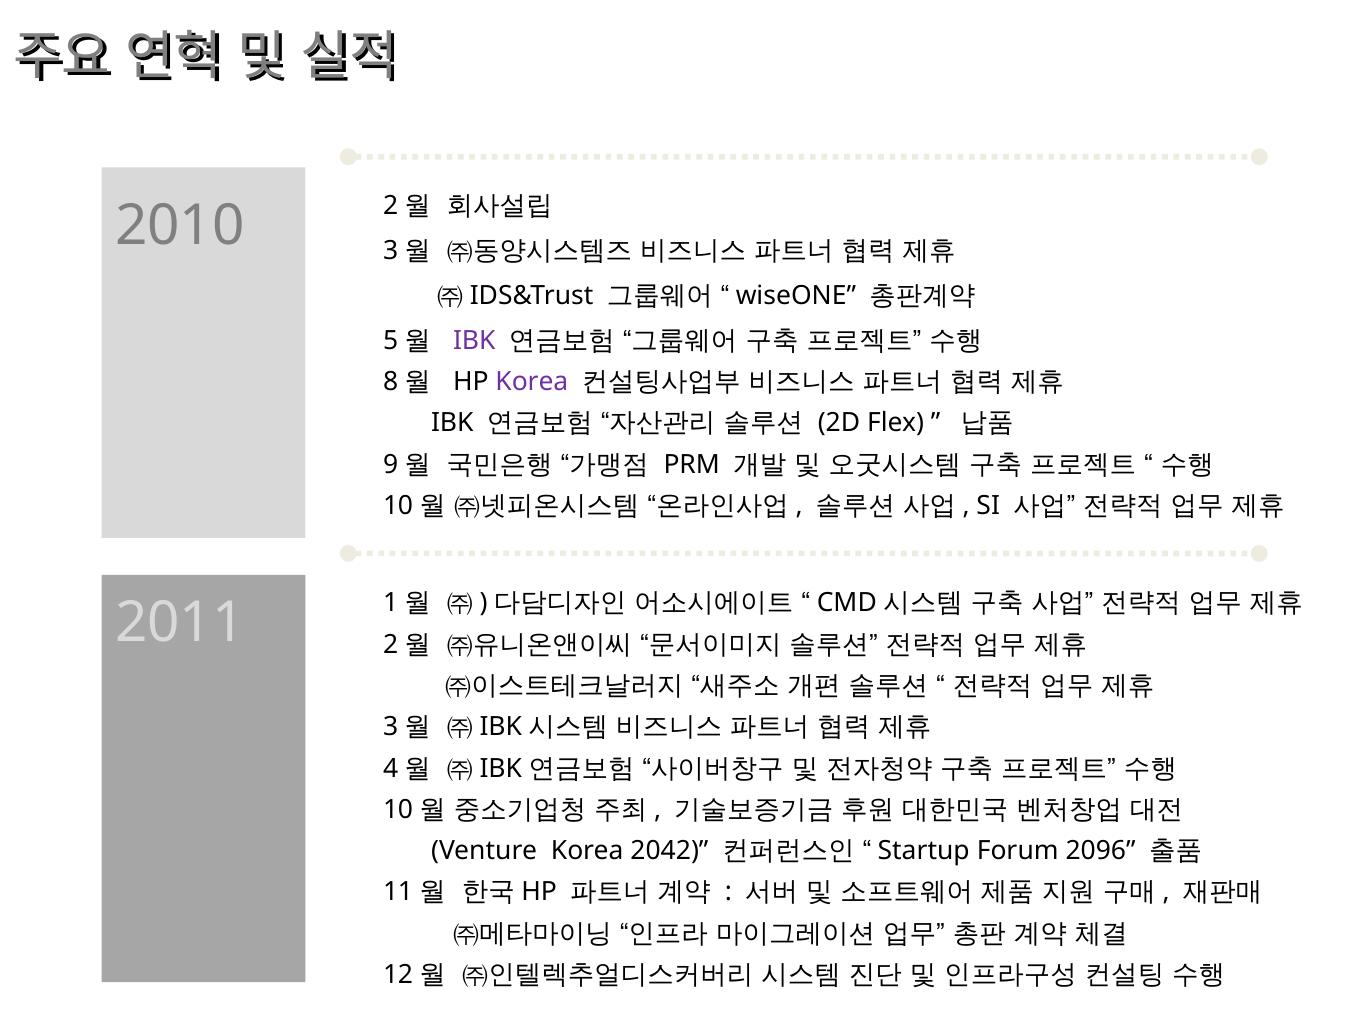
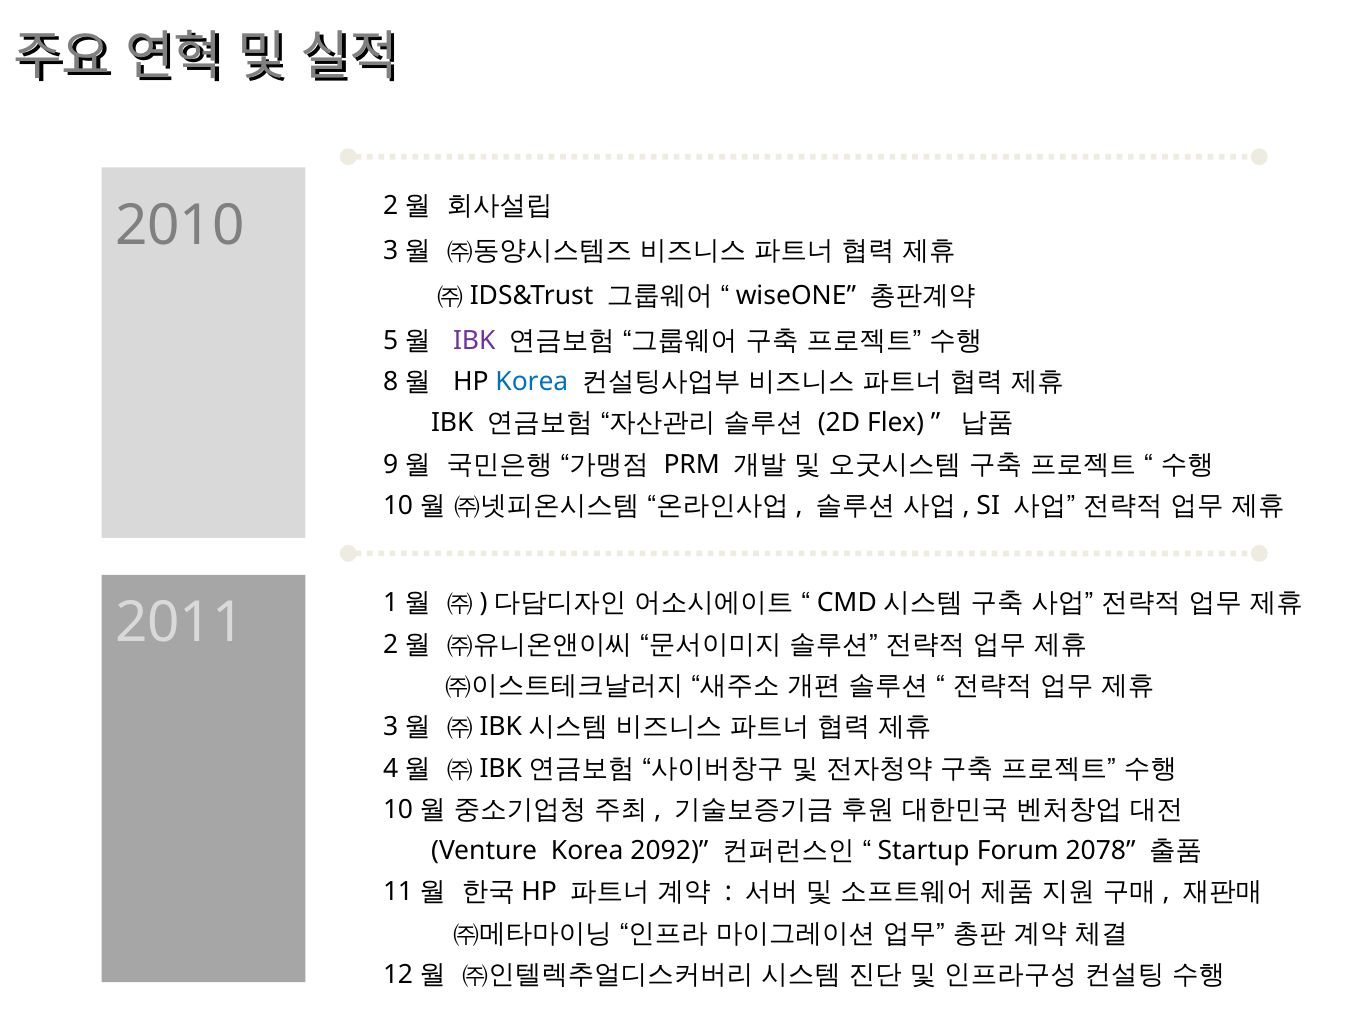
Korea at (532, 382) colour: purple -> blue
2042: 2042 -> 2092
2096: 2096 -> 2078
